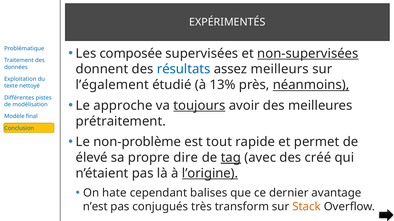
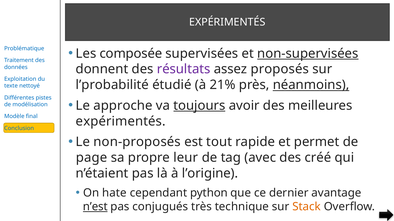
résultats colour: blue -> purple
meilleurs: meilleurs -> proposés
l’également: l’également -> l’probabilité
13%: 13% -> 21%
prétraitement at (121, 122): prétraitement -> expérimentés
non-problème: non-problème -> non-proposés
élevé: élevé -> page
dire: dire -> leur
tag underline: present -> none
l’origine underline: present -> none
balises: balises -> python
n’est underline: none -> present
transform: transform -> technique
